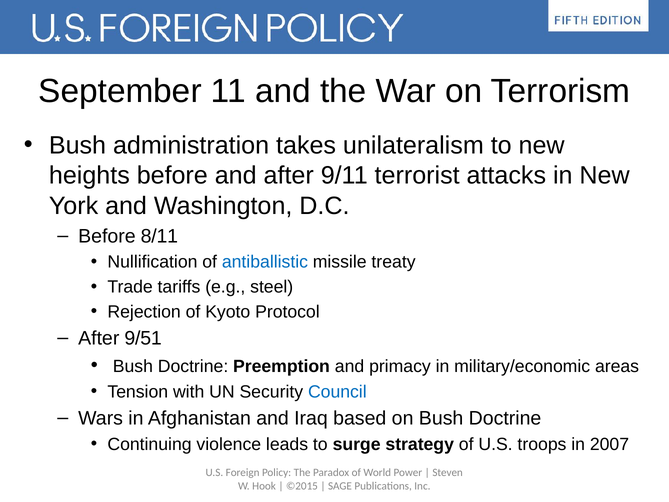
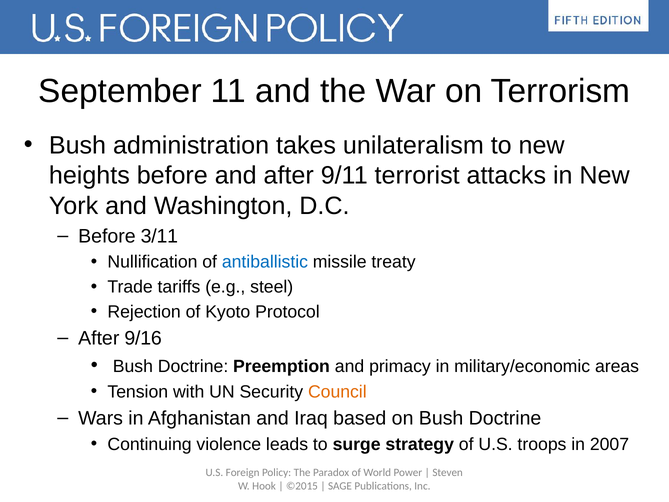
8/11: 8/11 -> 3/11
9/51: 9/51 -> 9/16
Council colour: blue -> orange
